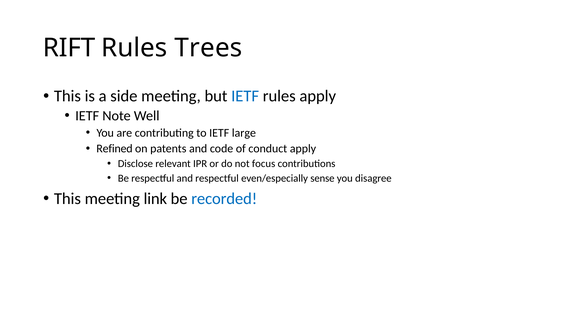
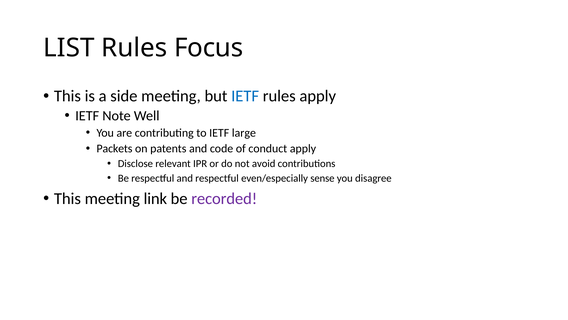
RIFT: RIFT -> LIST
Trees: Trees -> Focus
Refined: Refined -> Packets
focus: focus -> avoid
recorded colour: blue -> purple
